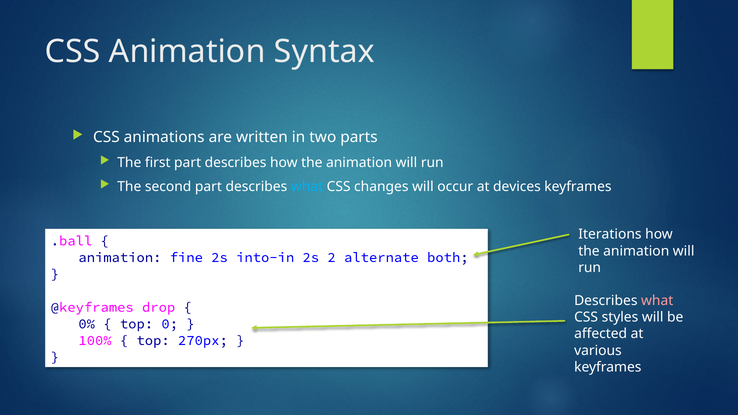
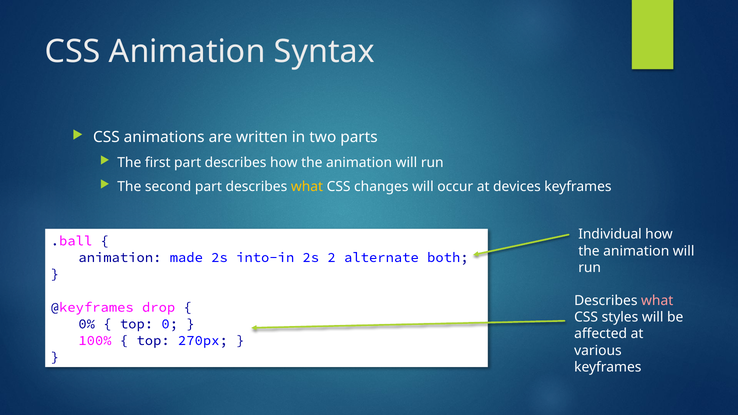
what at (307, 187) colour: light blue -> yellow
Iterations: Iterations -> Individual
fine: fine -> made
